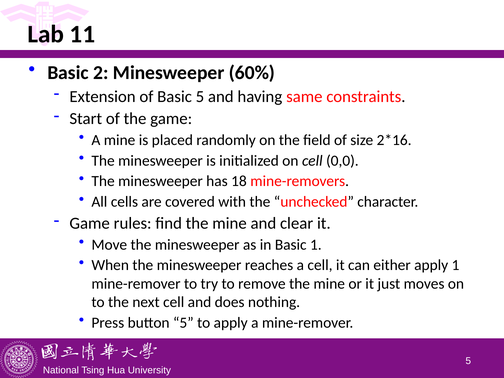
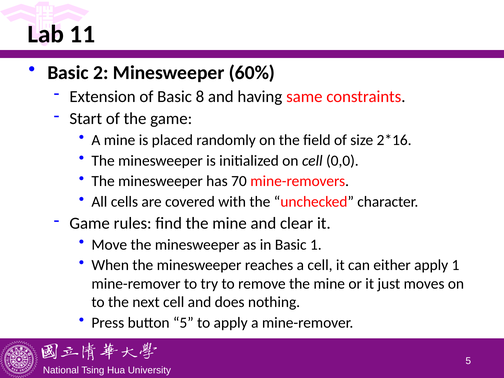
Basic 5: 5 -> 8
18: 18 -> 70
